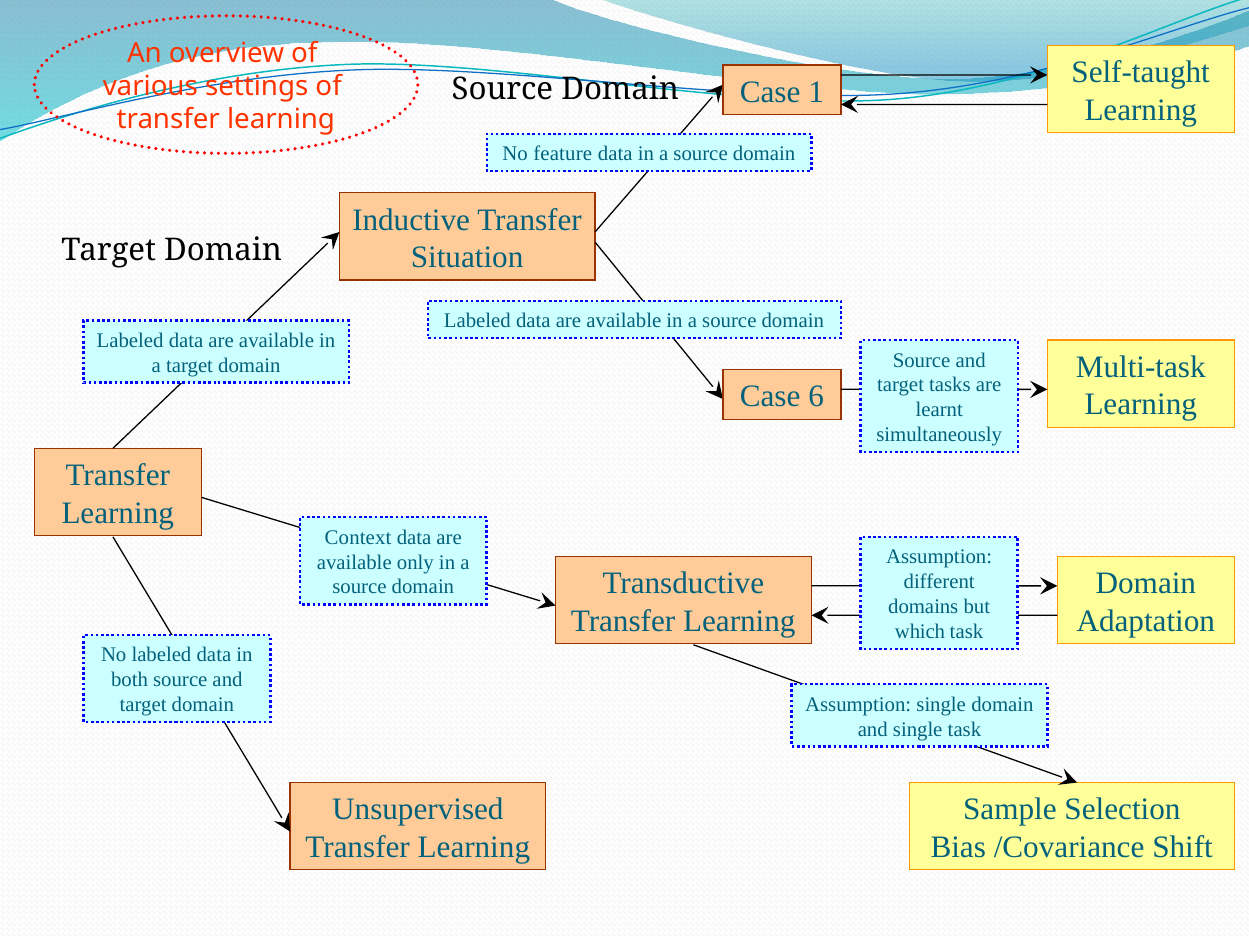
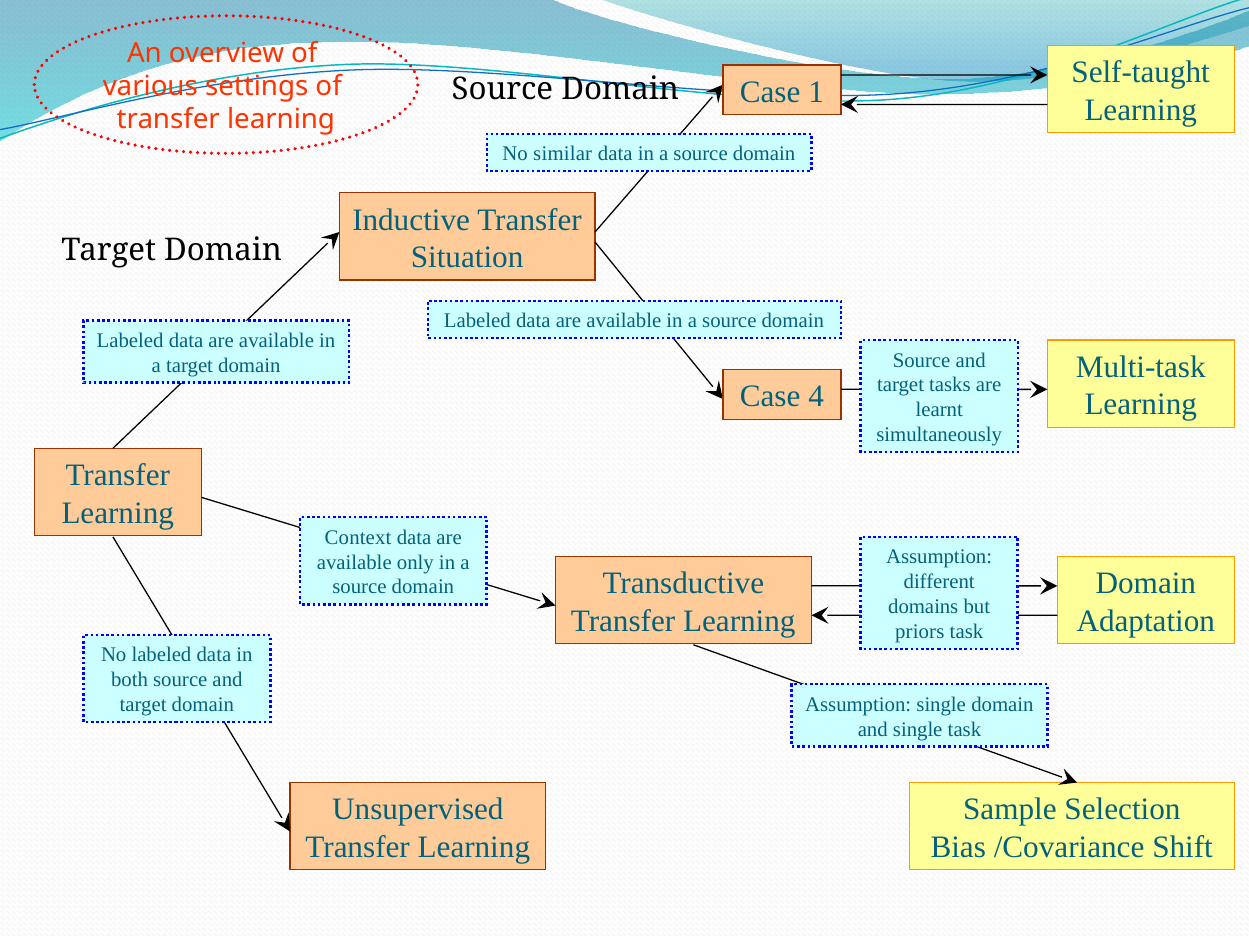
feature: feature -> similar
6: 6 -> 4
which: which -> priors
